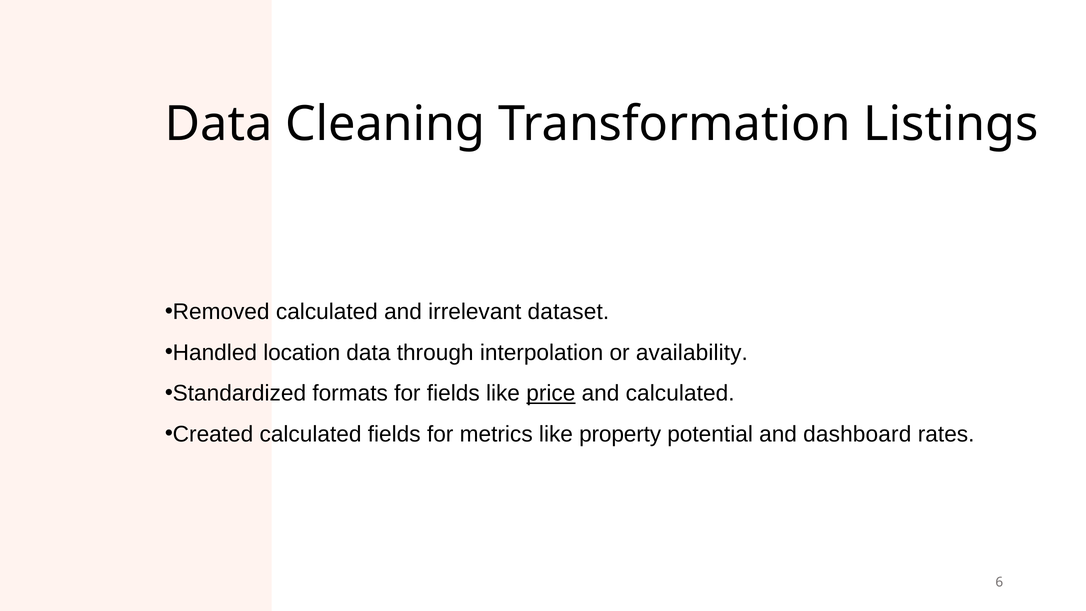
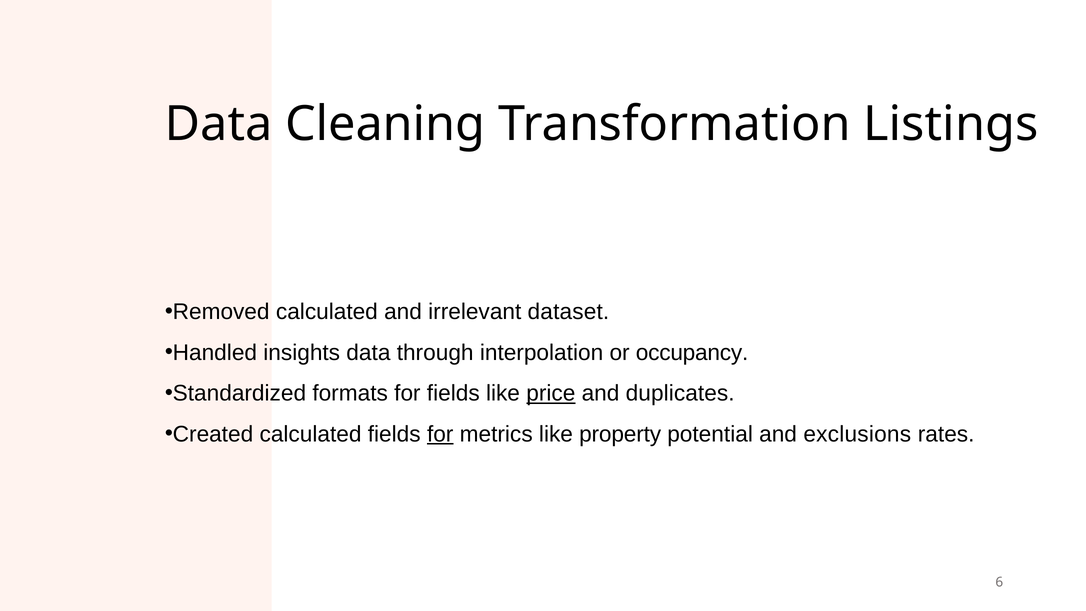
location: location -> insights
availability: availability -> occupancy
and calculated: calculated -> duplicates
for at (440, 434) underline: none -> present
dashboard: dashboard -> exclusions
